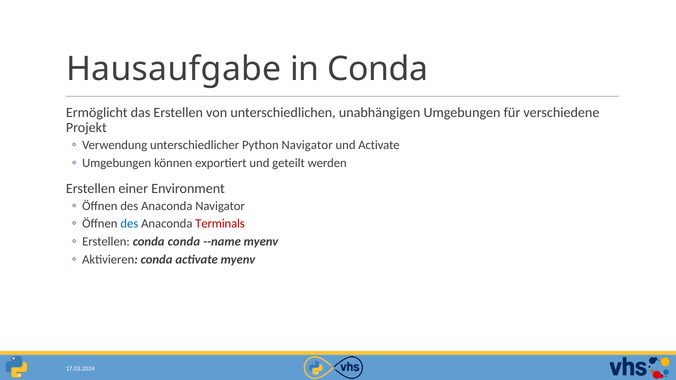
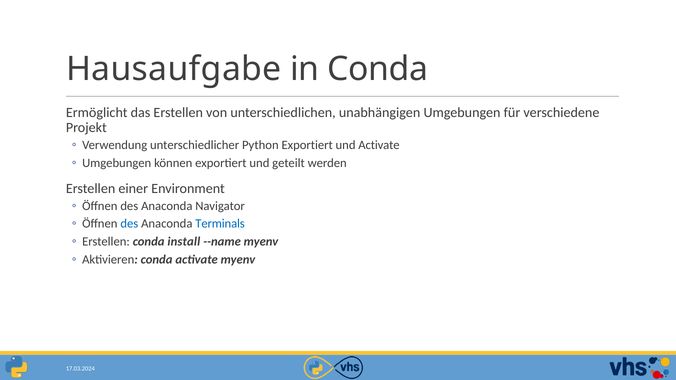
Python Navigator: Navigator -> Exportiert
Terminals colour: red -> blue
conda conda: conda -> install
